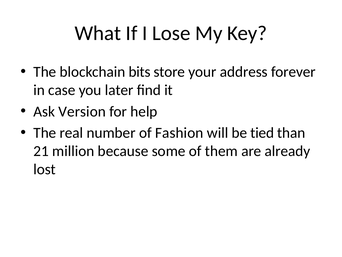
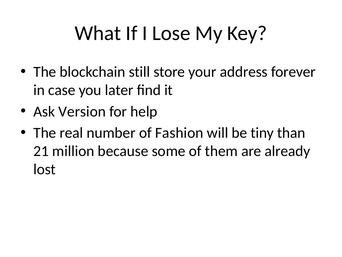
bits: bits -> still
tied: tied -> tiny
